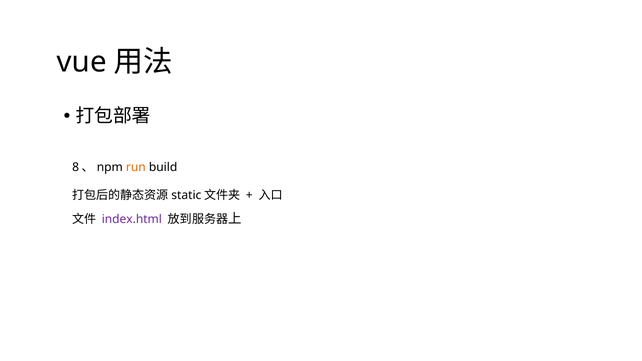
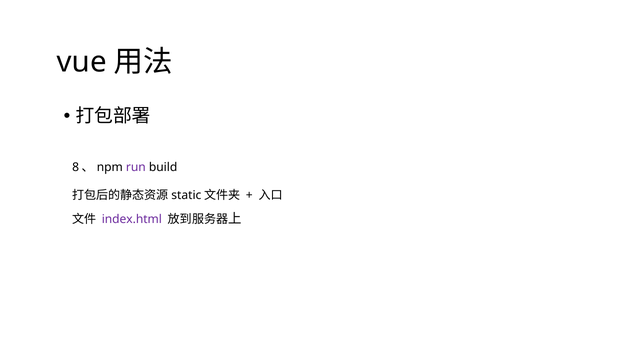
run colour: orange -> purple
